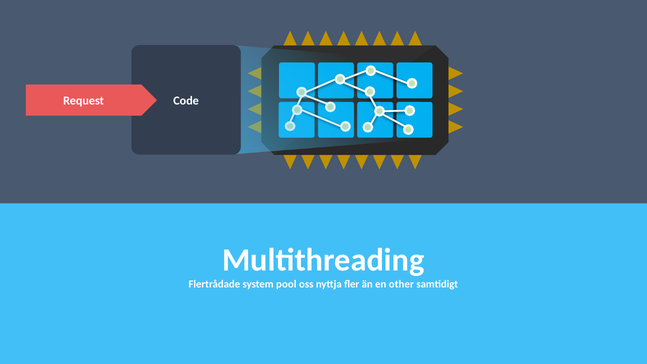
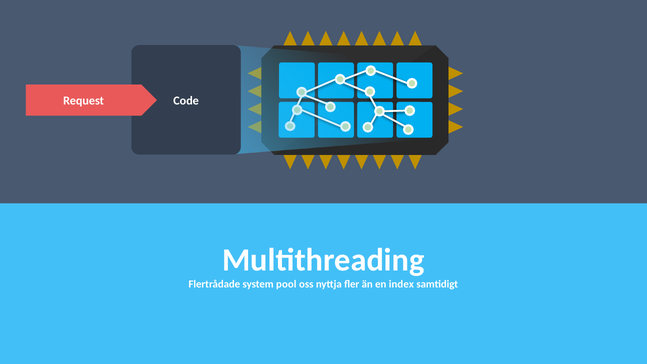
other: other -> index
